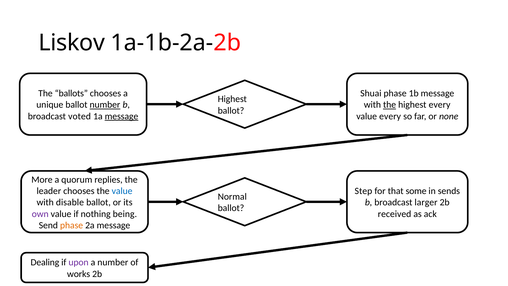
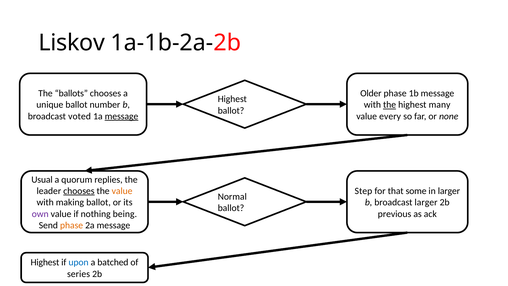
Shuai: Shuai -> Older
number at (105, 105) underline: present -> none
highest every: every -> many
More: More -> Usual
chooses at (79, 191) underline: none -> present
value at (122, 191) colour: blue -> orange
in sends: sends -> larger
disable: disable -> making
received: received -> previous
Dealing at (45, 262): Dealing -> Highest
upon colour: purple -> blue
a number: number -> batched
works: works -> series
